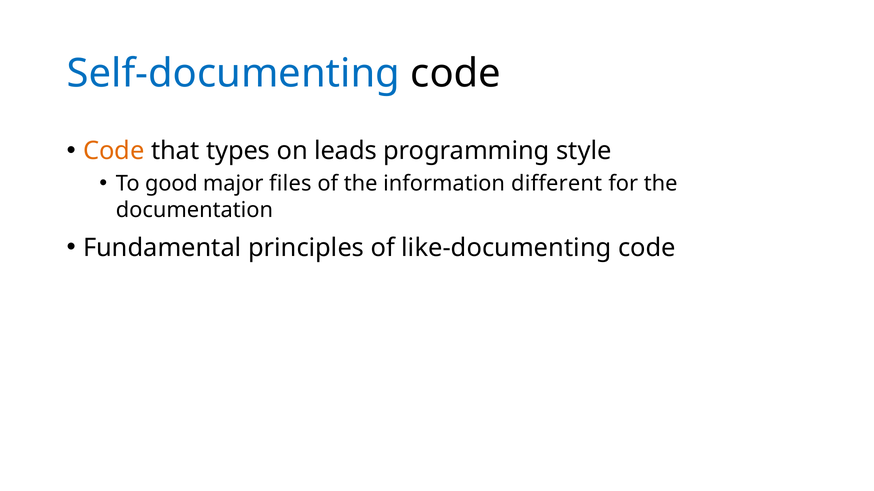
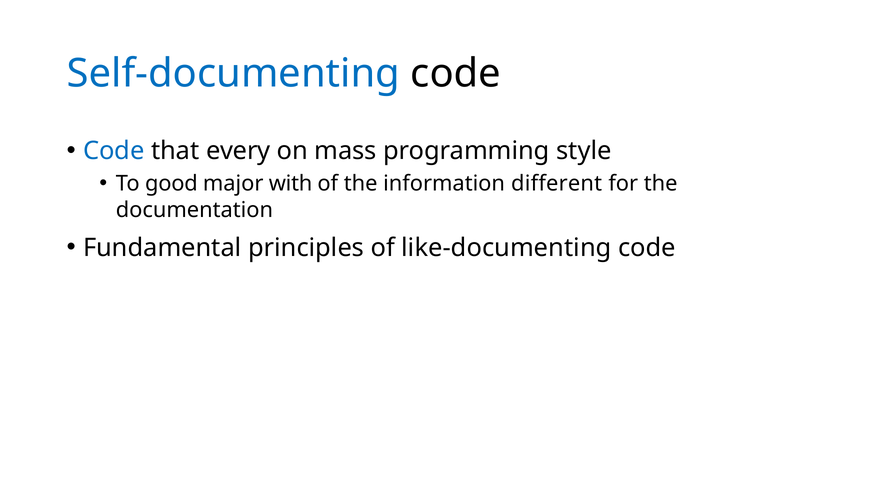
Code at (114, 151) colour: orange -> blue
types: types -> every
leads: leads -> mass
files: files -> with
